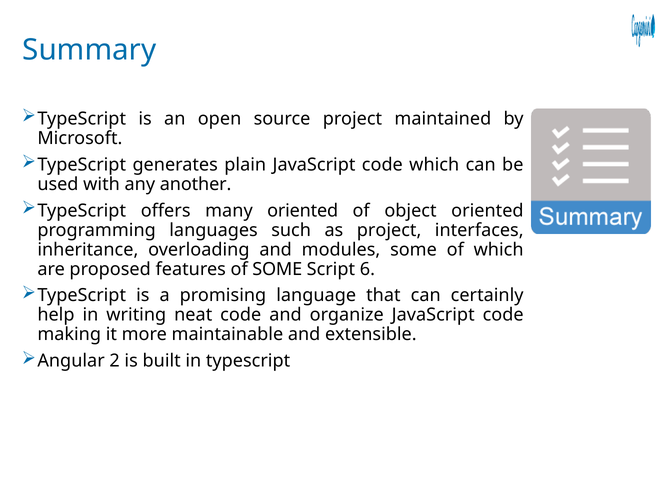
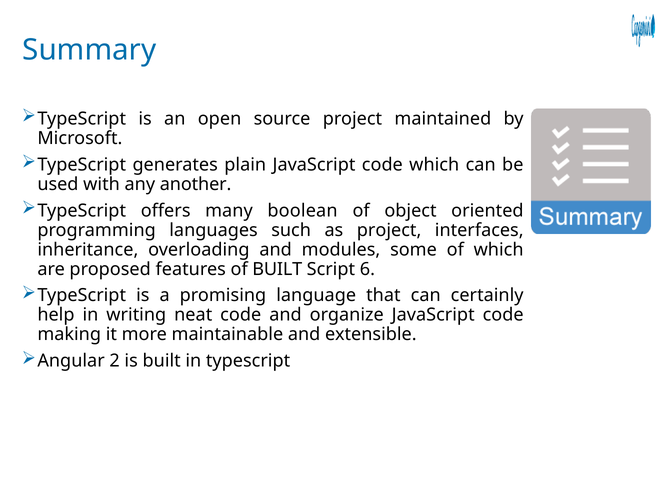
many oriented: oriented -> boolean
of SOME: SOME -> BUILT
